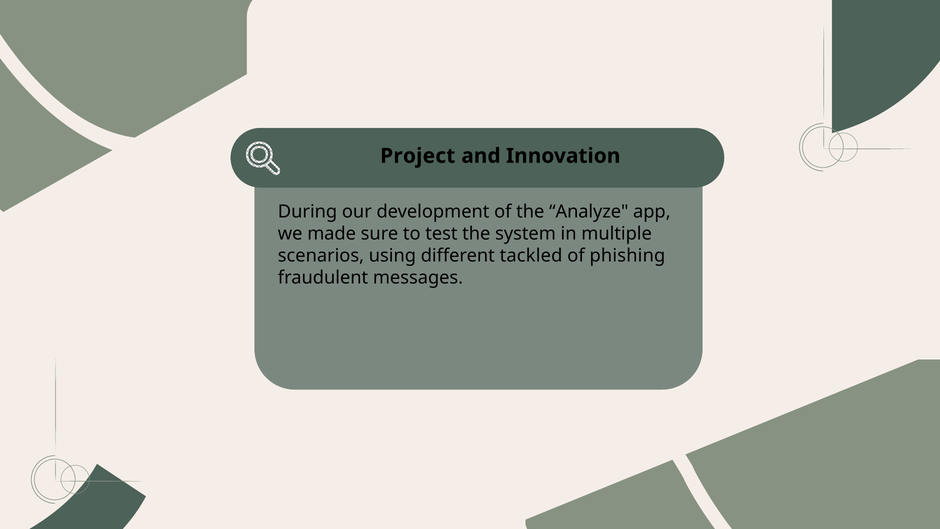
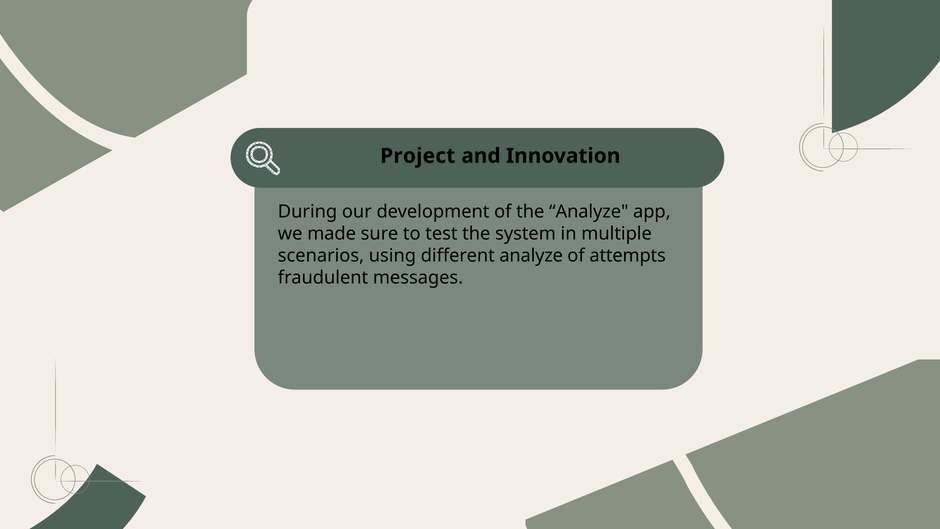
different tackled: tackled -> analyze
phishing: phishing -> attempts
